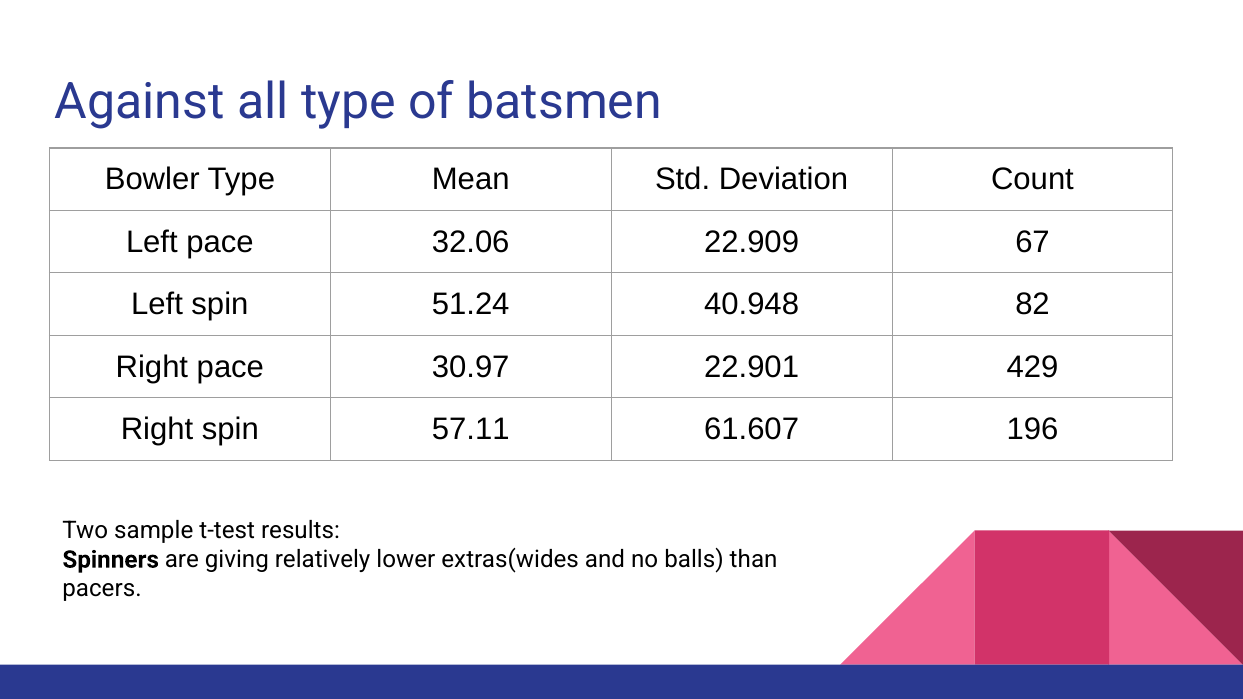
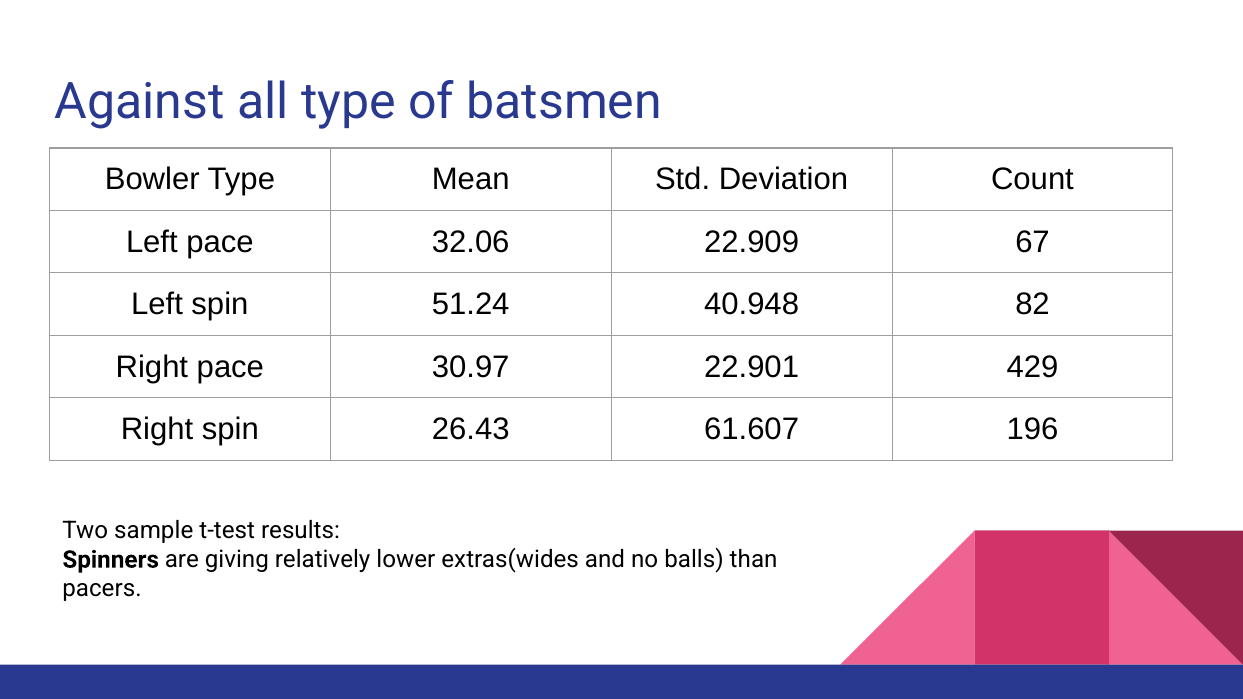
57.11: 57.11 -> 26.43
